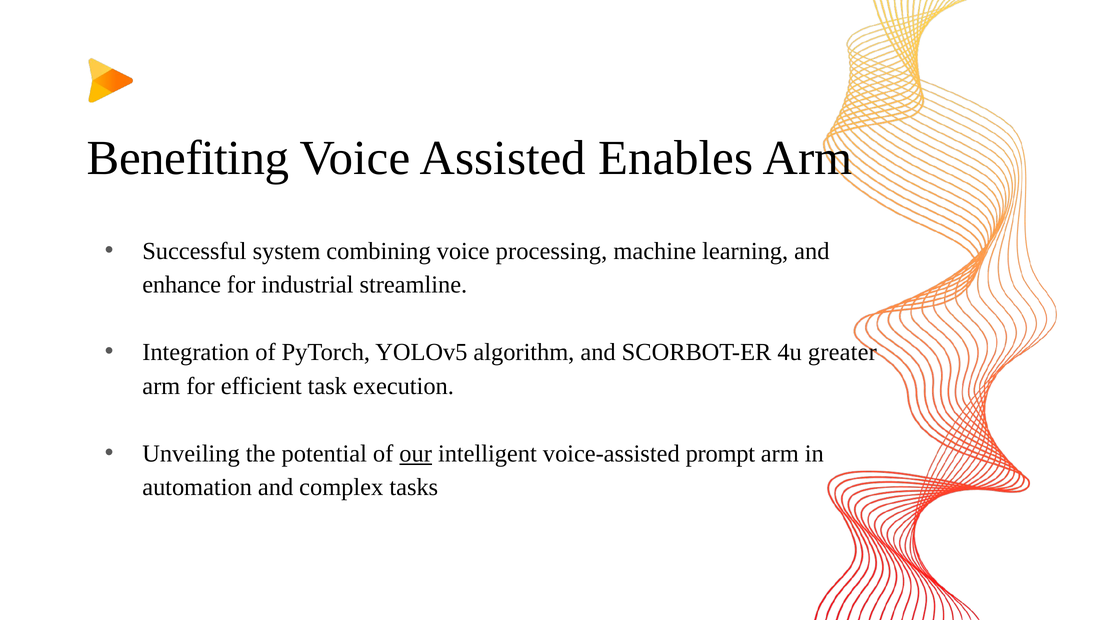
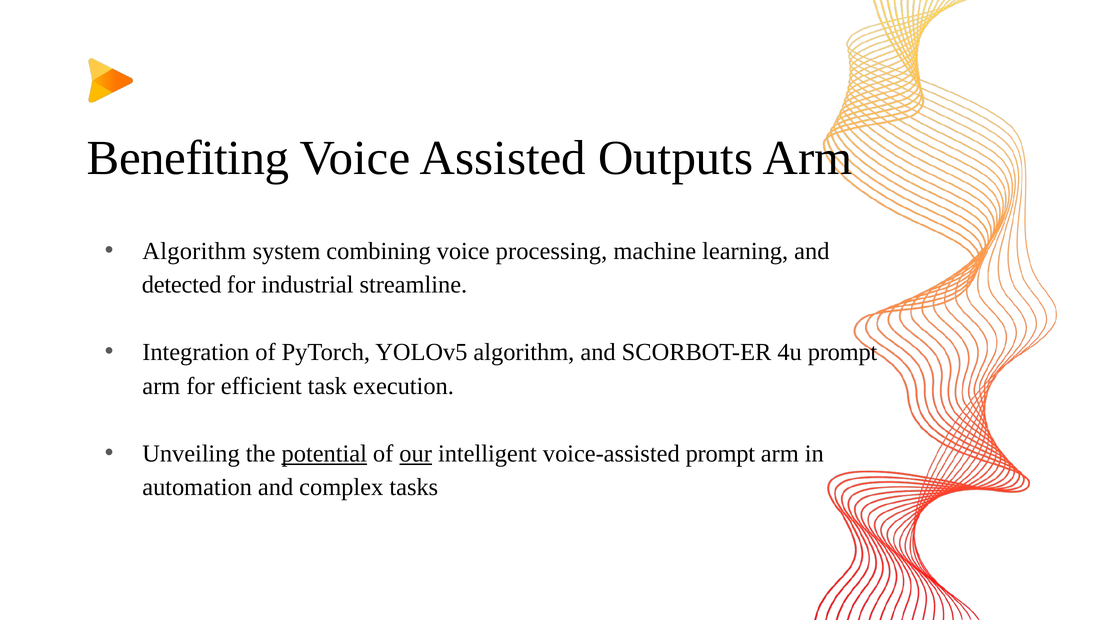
Enables: Enables -> Outputs
Successful at (194, 251): Successful -> Algorithm
enhance: enhance -> detected
4u greater: greater -> prompt
potential underline: none -> present
